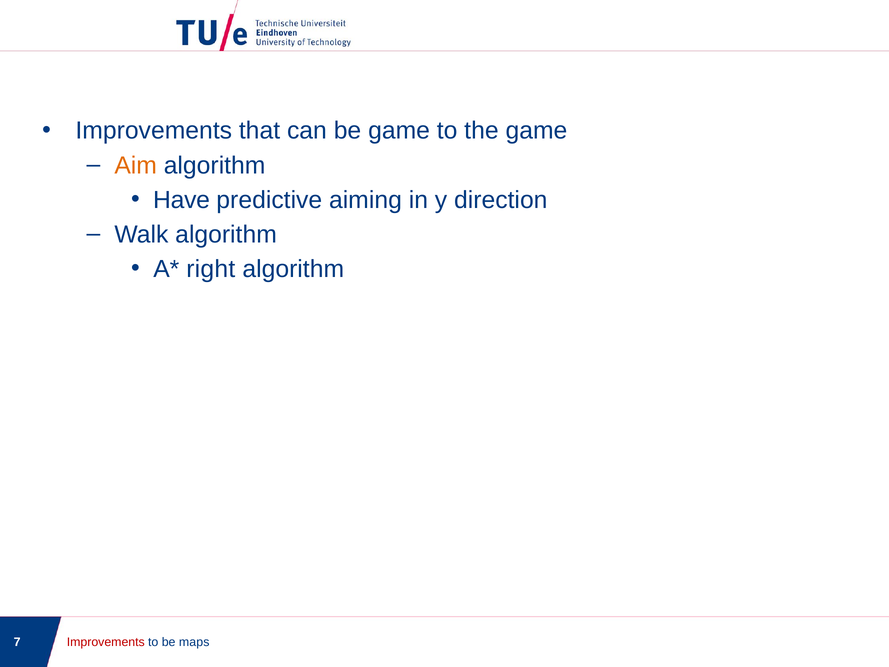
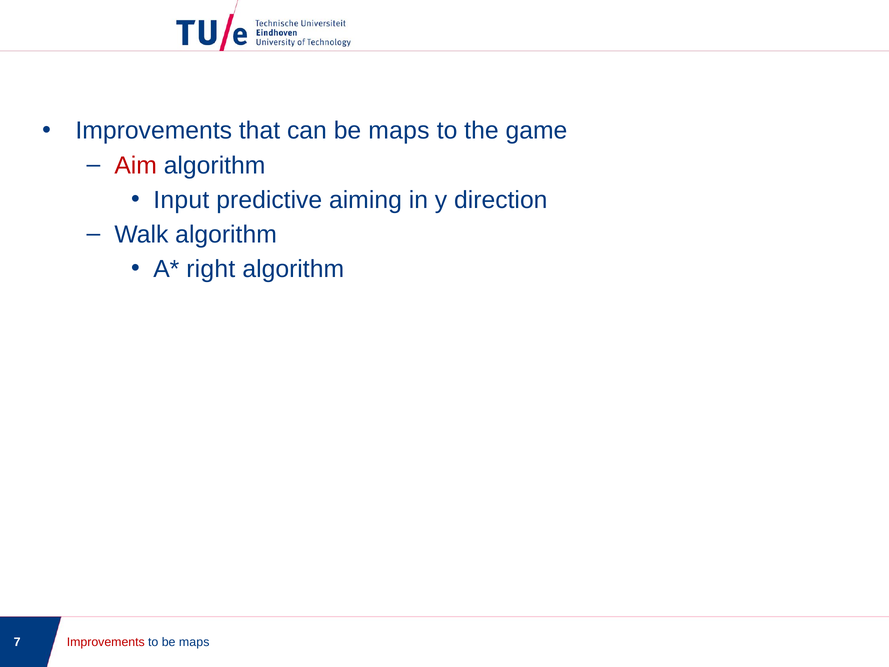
can be game: game -> maps
Aim colour: orange -> red
Have: Have -> Input
